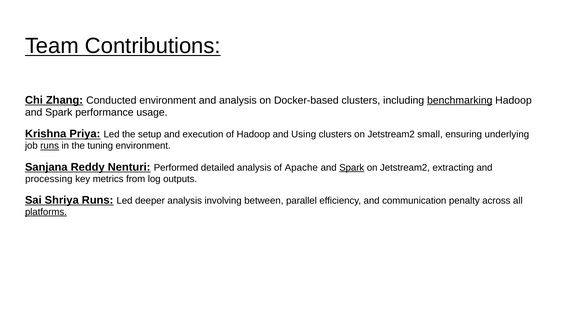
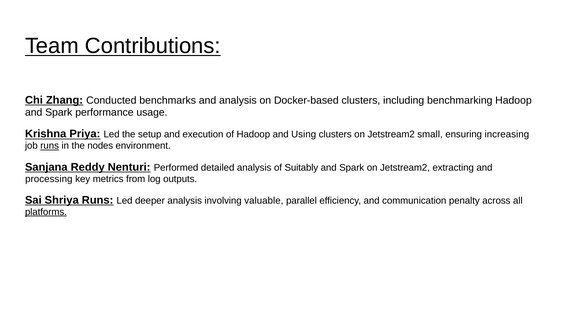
Conducted environment: environment -> benchmarks
benchmarking underline: present -> none
underlying: underlying -> increasing
tuning: tuning -> nodes
Apache: Apache -> Suitably
Spark at (352, 168) underline: present -> none
between: between -> valuable
